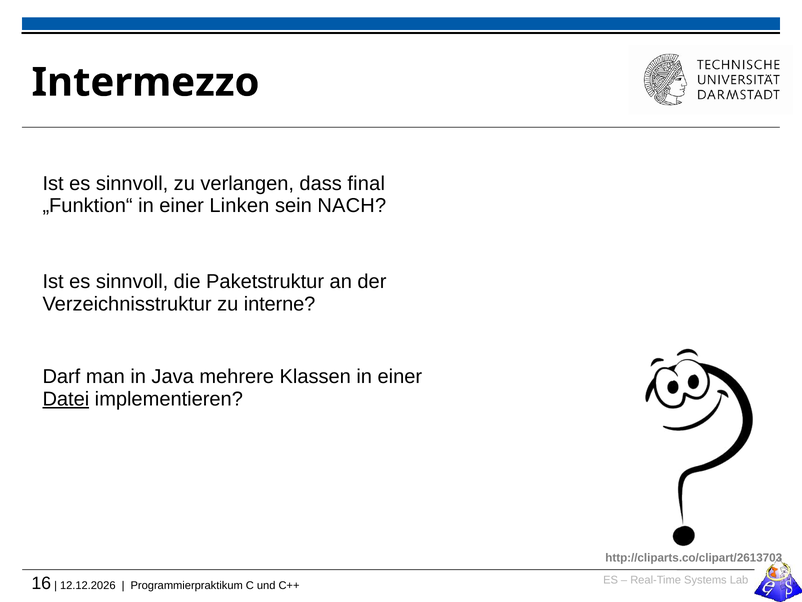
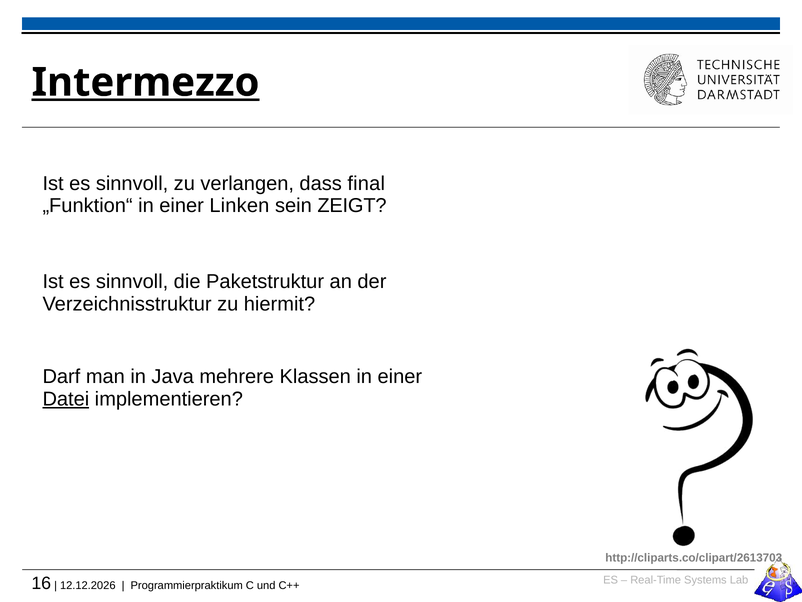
Intermezzo underline: none -> present
NACH: NACH -> ZEIGT
interne: interne -> hiermit
